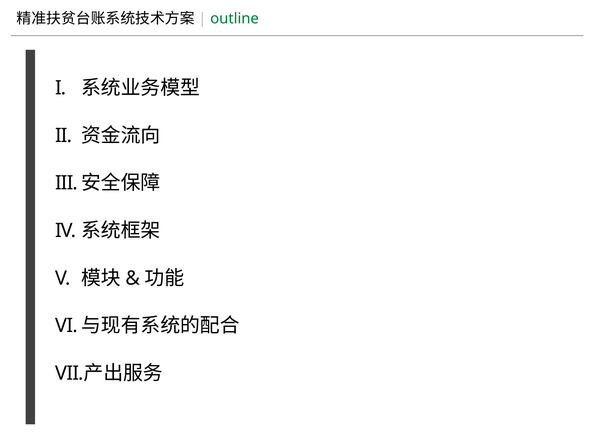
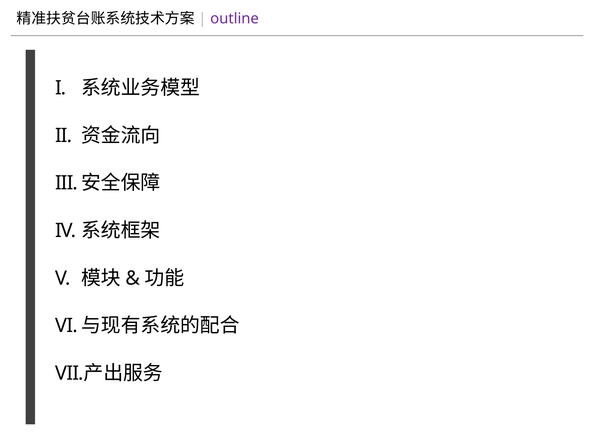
outline colour: green -> purple
